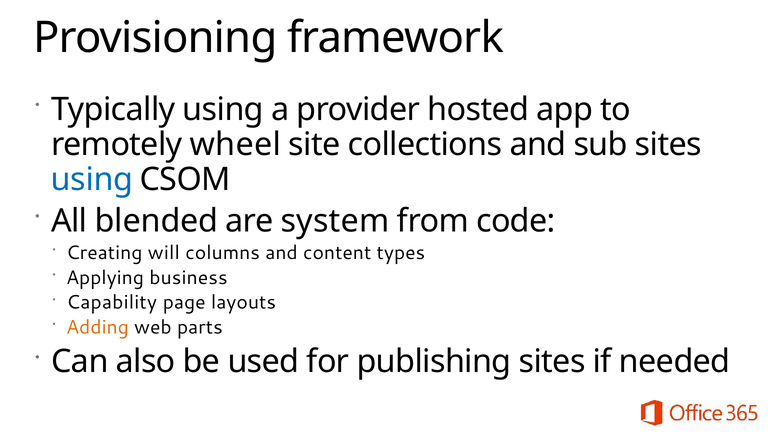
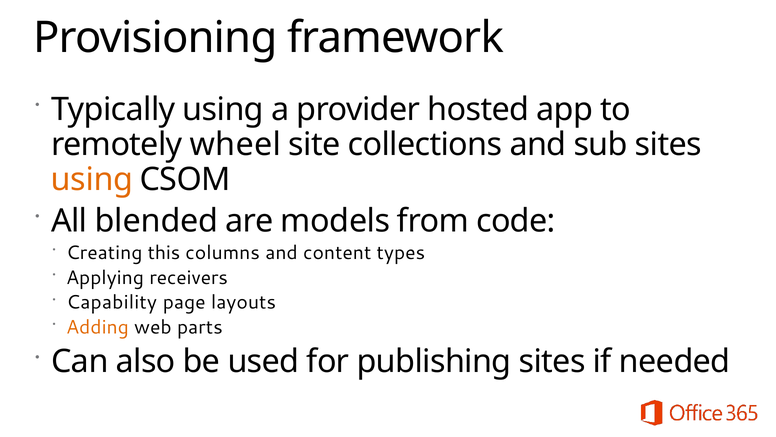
using at (92, 179) colour: blue -> orange
system: system -> models
will: will -> this
business: business -> receivers
